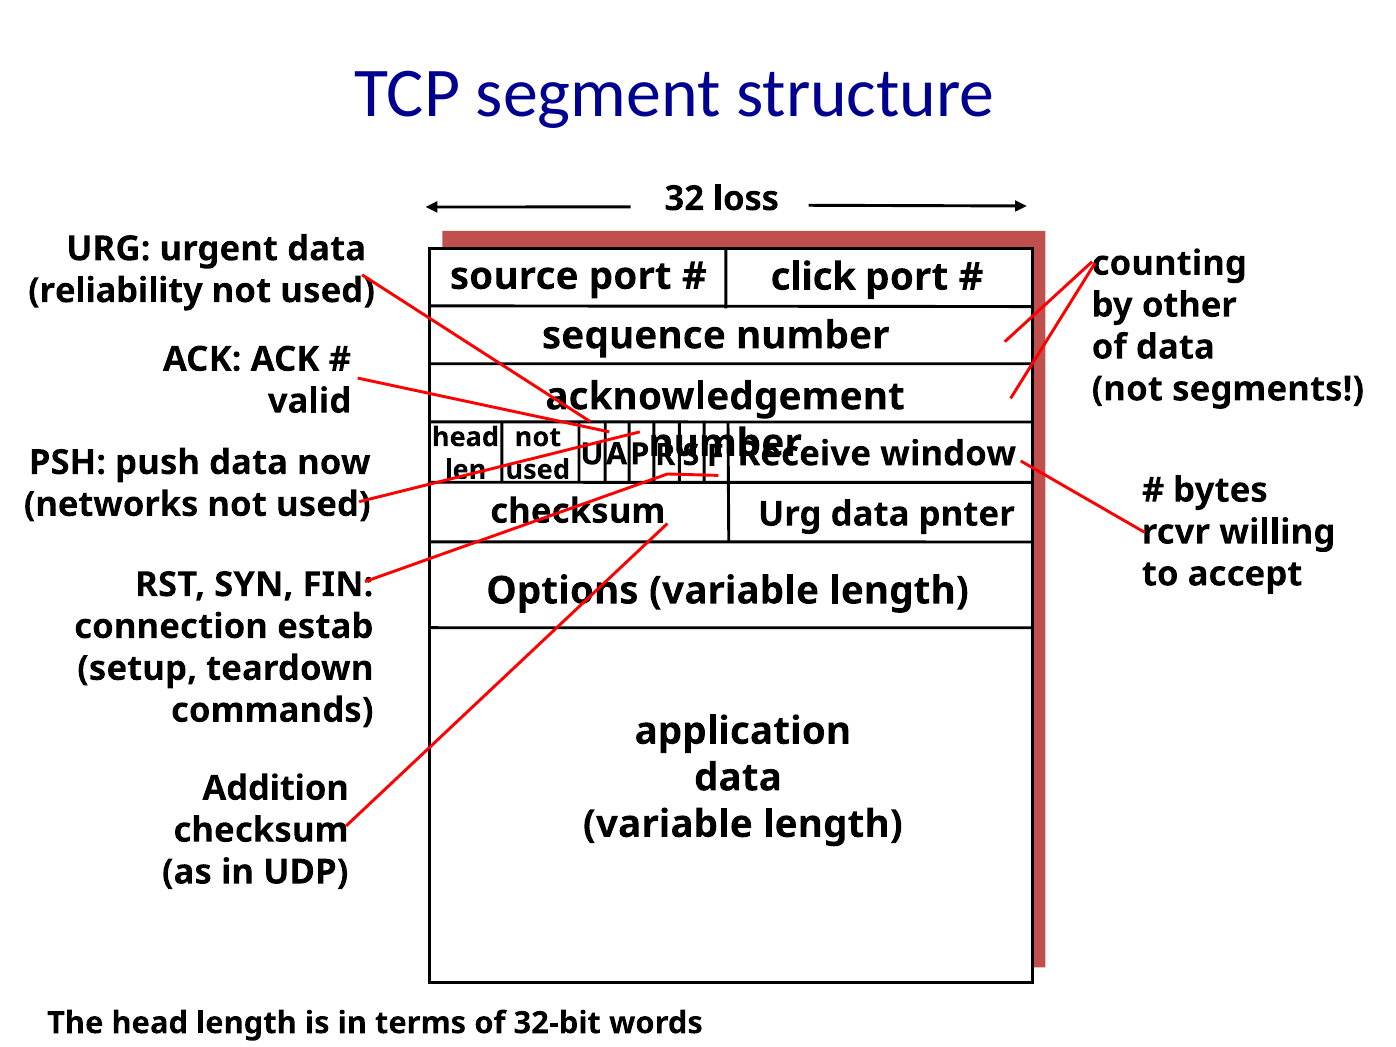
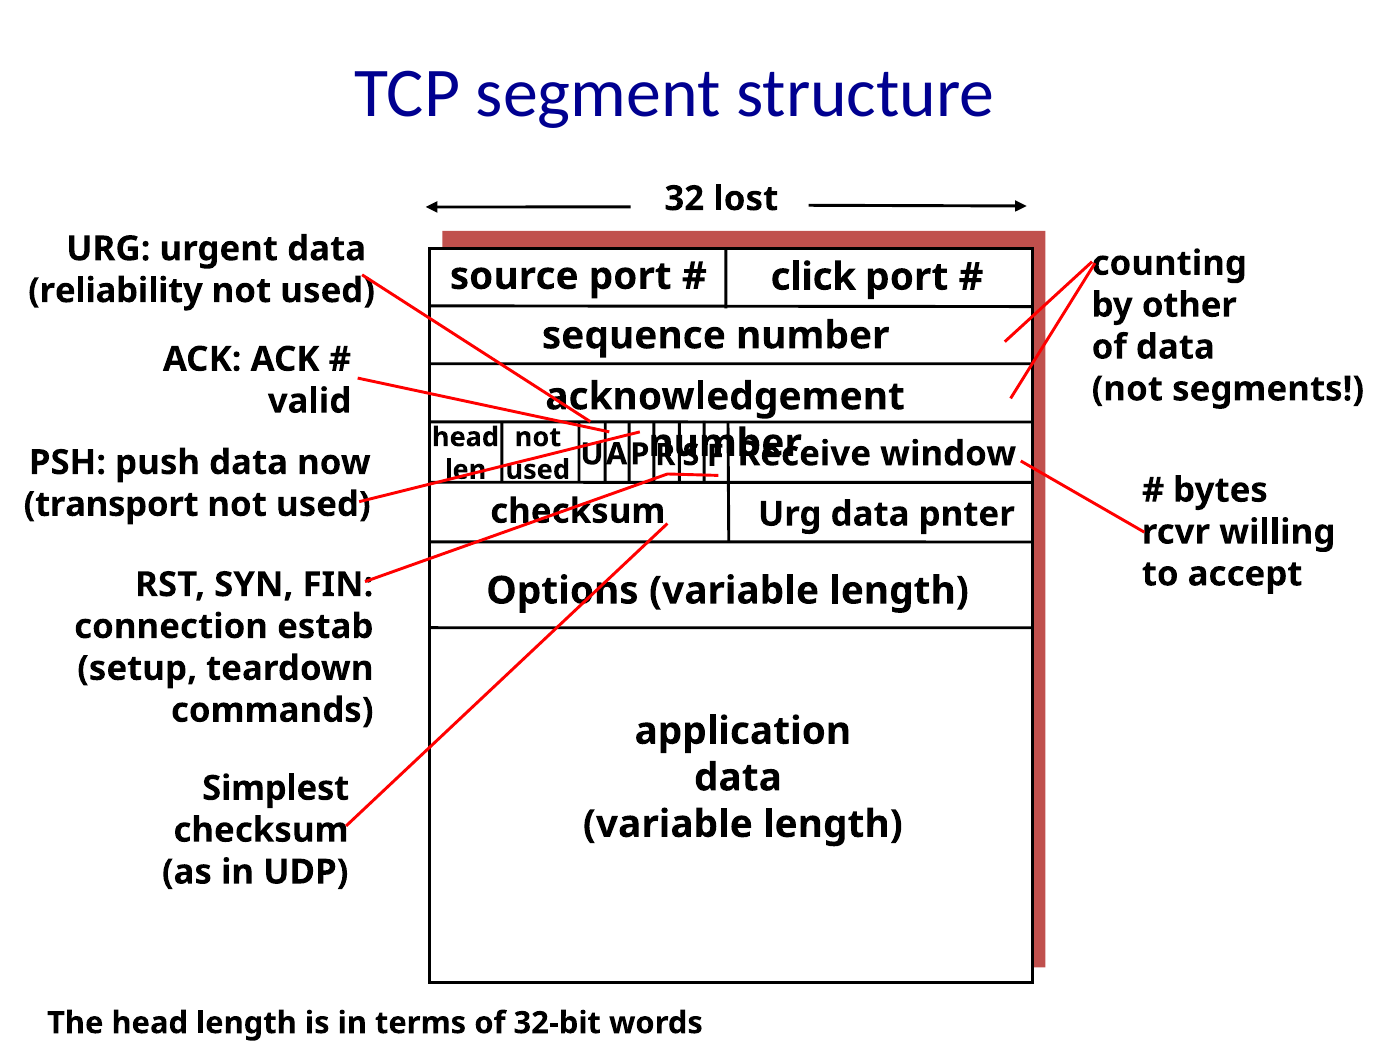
loss: loss -> lost
networks: networks -> transport
Addition: Addition -> Simplest
